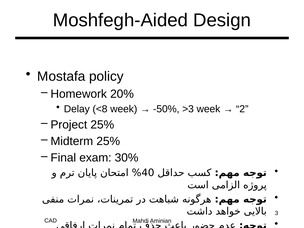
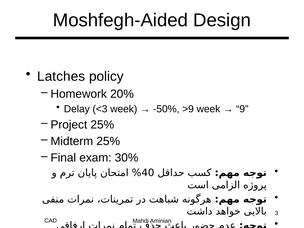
Mostafa: Mostafa -> Latches
<8: <8 -> <3
>3: >3 -> >9
2: 2 -> 9
